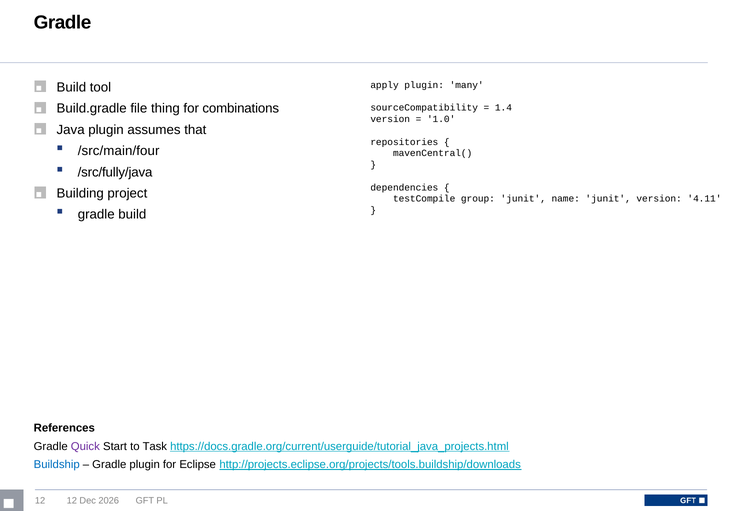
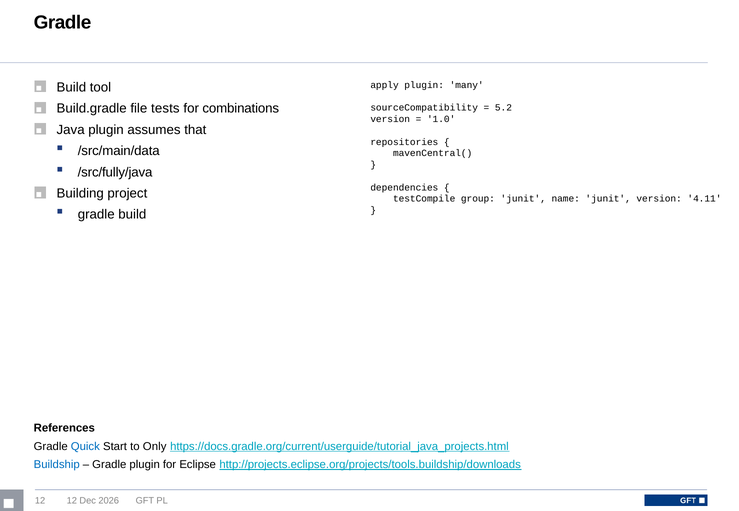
thing: thing -> tests
1.4: 1.4 -> 5.2
/src/main/four: /src/main/four -> /src/main/data
Quick colour: purple -> blue
Task: Task -> Only
